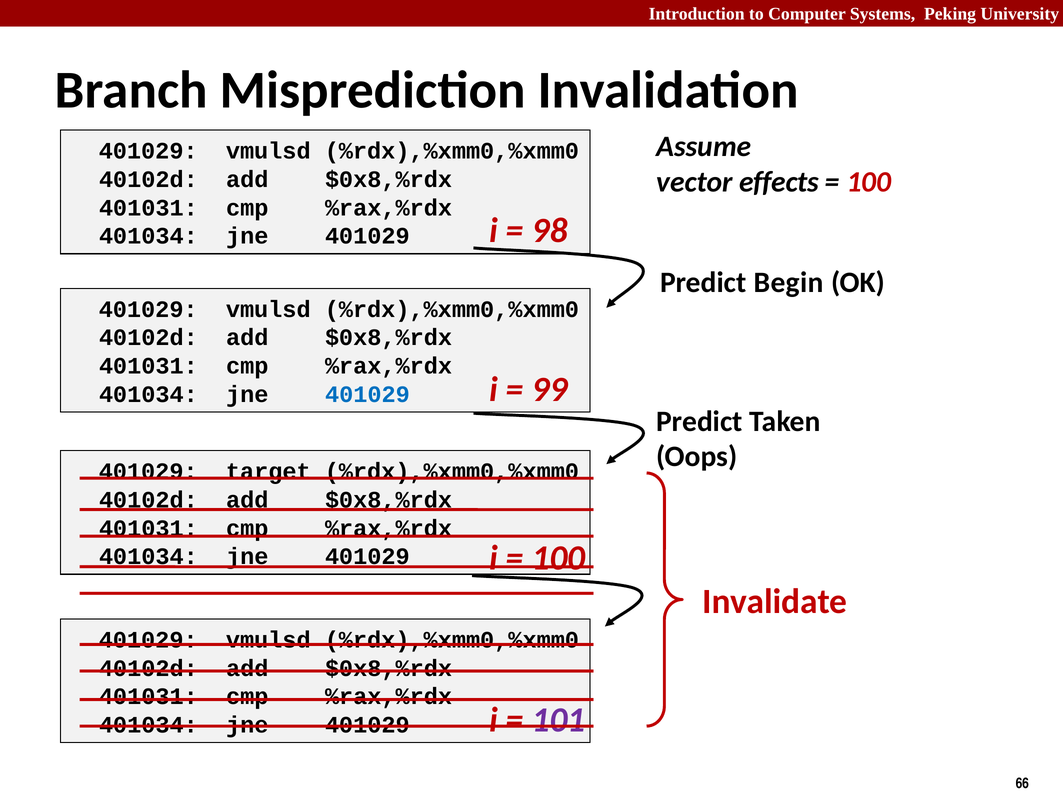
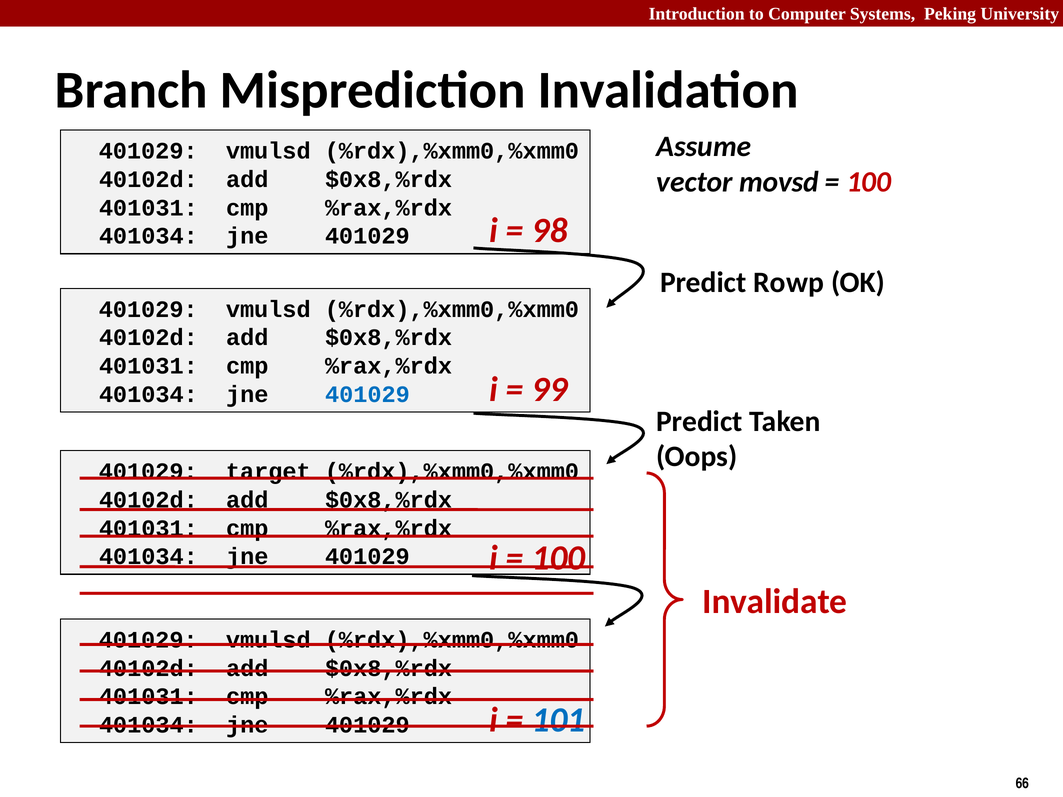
effects: effects -> movsd
Begin: Begin -> Rowp
101 colour: purple -> blue
